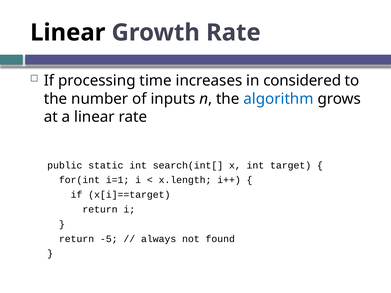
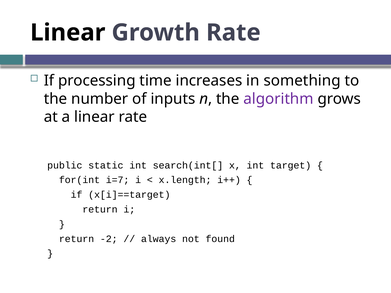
considered: considered -> something
algorithm colour: blue -> purple
i=1: i=1 -> i=7
-5: -5 -> -2
